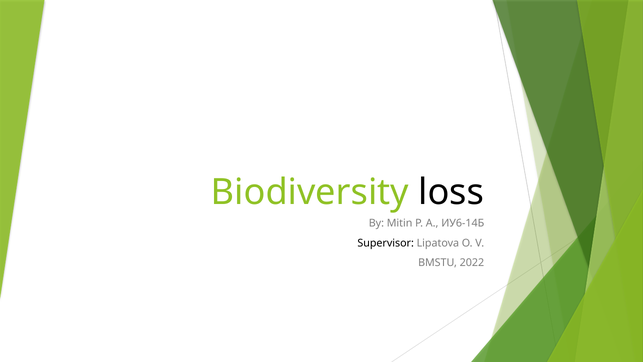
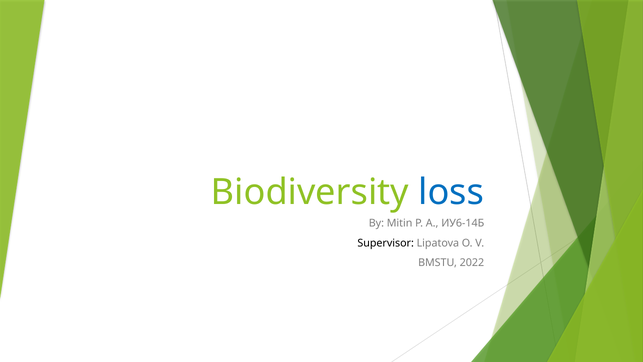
loss colour: black -> blue
